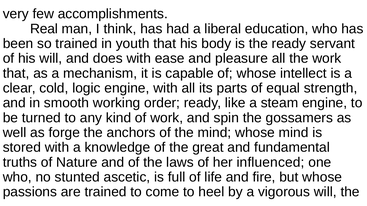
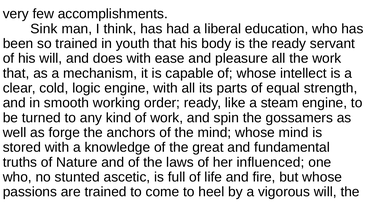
Real: Real -> Sink
